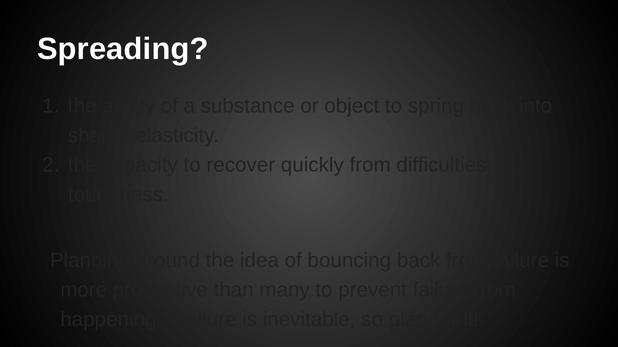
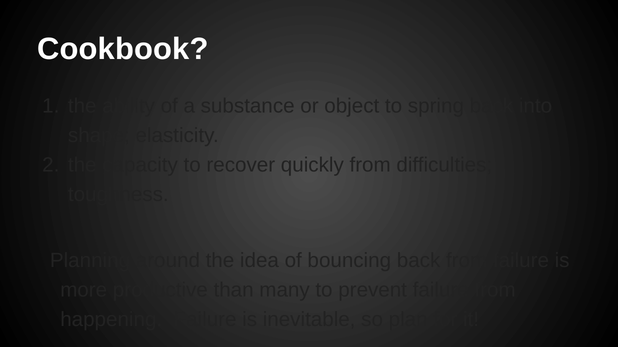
Spreading: Spreading -> Cookbook
